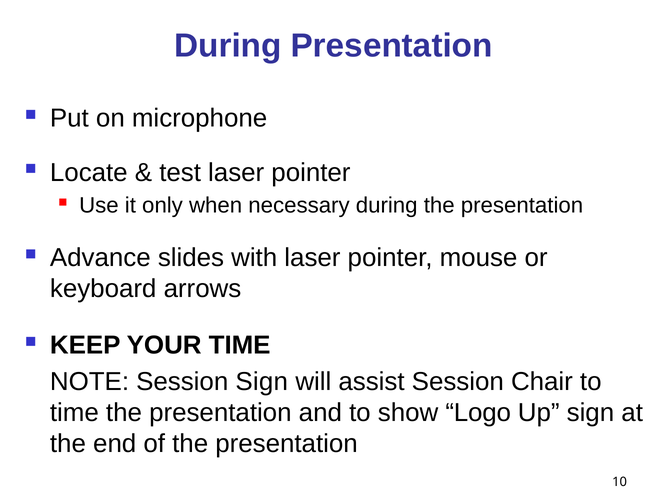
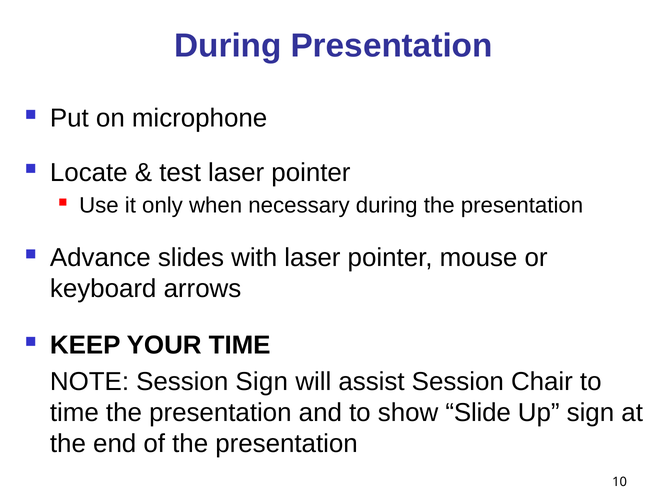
Logo: Logo -> Slide
